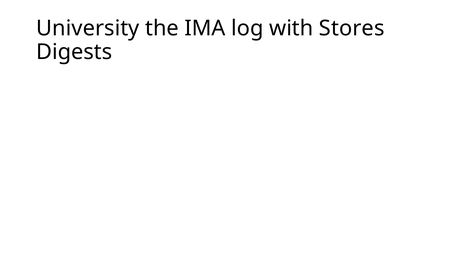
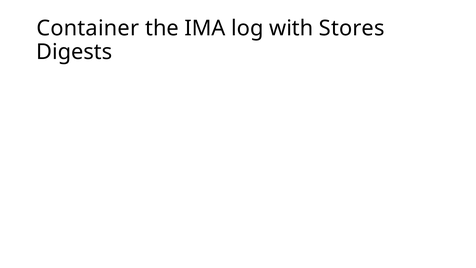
University: University -> Container
